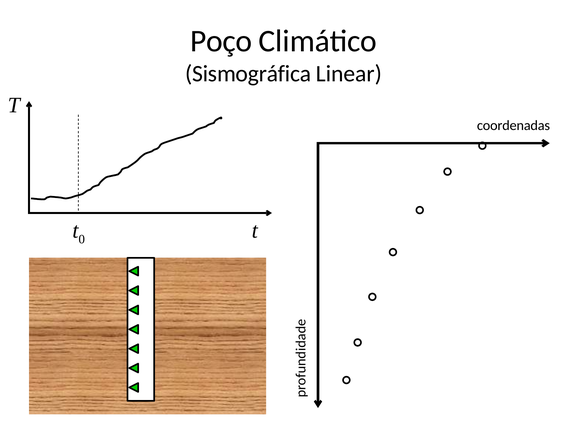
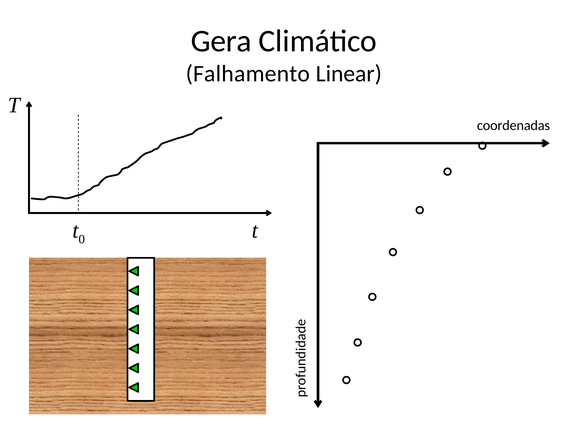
Poço: Poço -> Gera
Sismográfica: Sismográfica -> Falhamento
